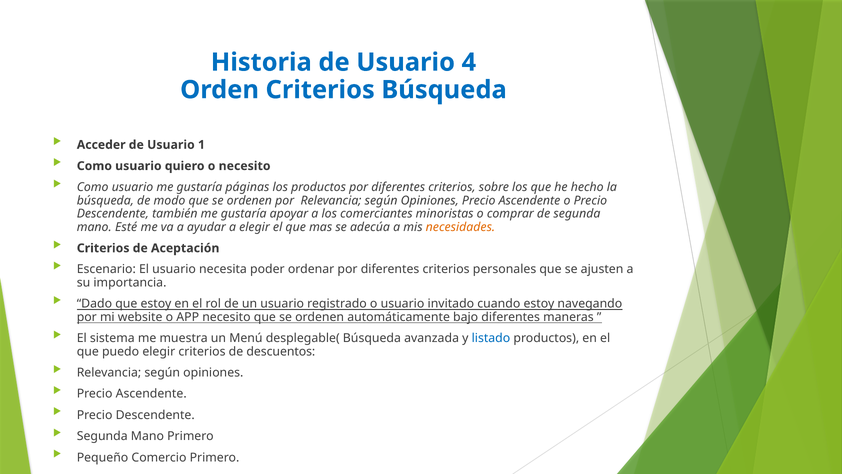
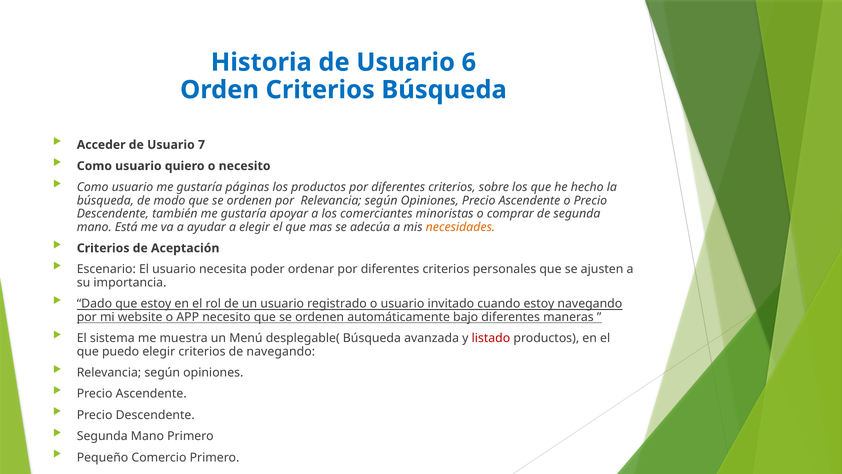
4: 4 -> 6
1: 1 -> 7
Esté: Esté -> Está
listado colour: blue -> red
de descuentos: descuentos -> navegando
